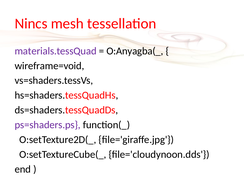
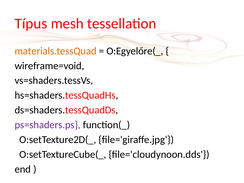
Nincs: Nincs -> Típus
materials.tessQuad colour: purple -> orange
O:Anyagba(_: O:Anyagba(_ -> O:Egyelőre(_
